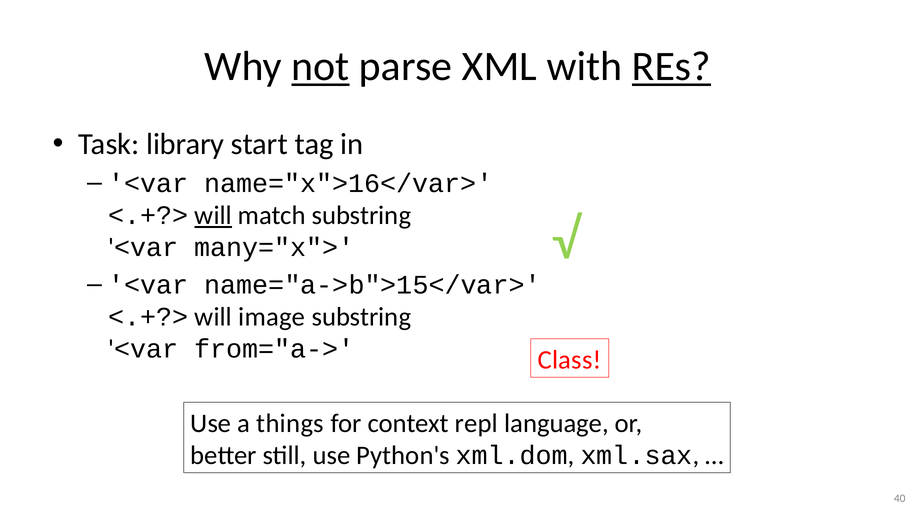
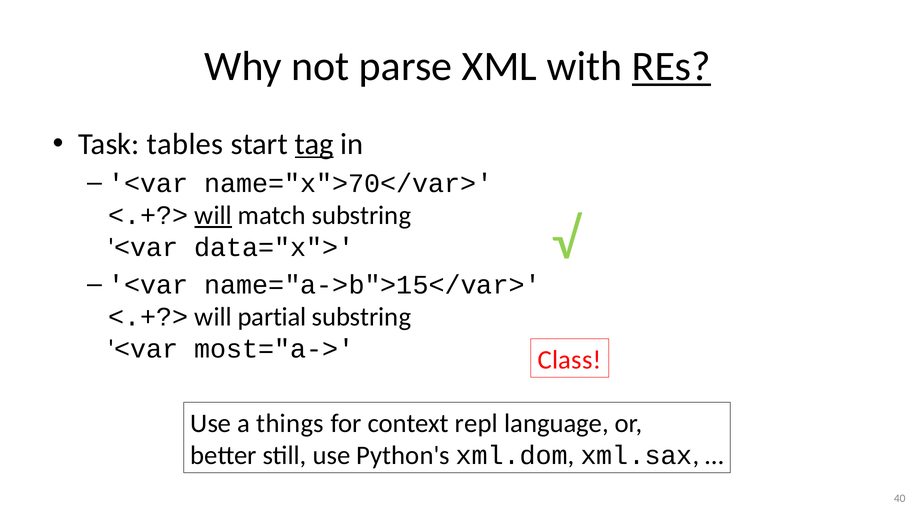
not underline: present -> none
library: library -> tables
tag underline: none -> present
name="x">16</var>: name="x">16</var> -> name="x">70</var>
many="x">: many="x"> -> data="x">
image: image -> partial
from="a->: from="a-> -> most="a->
